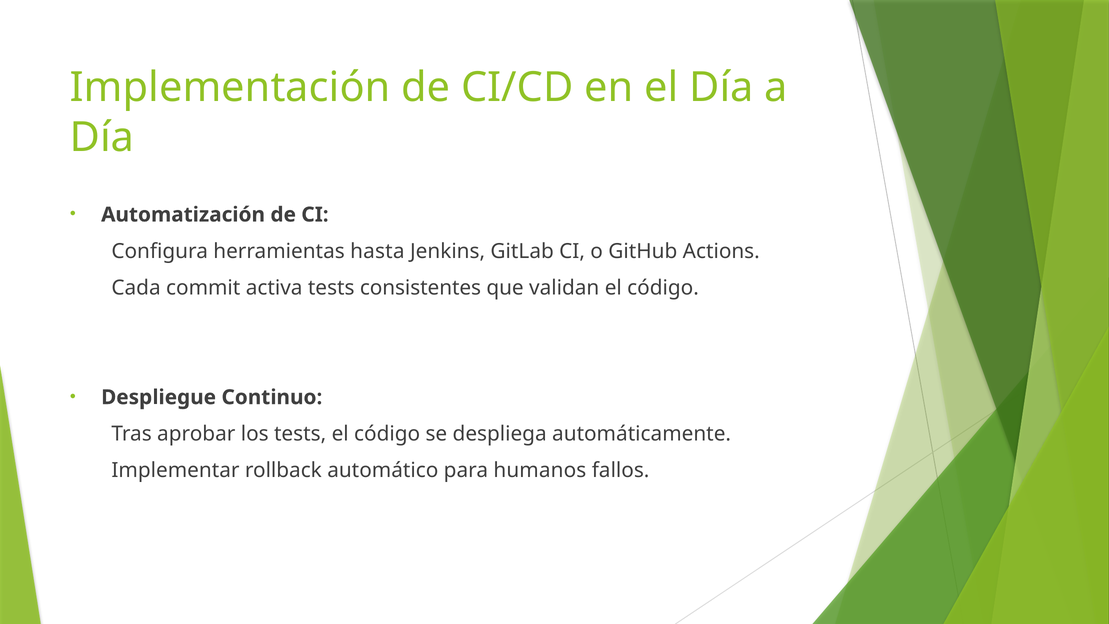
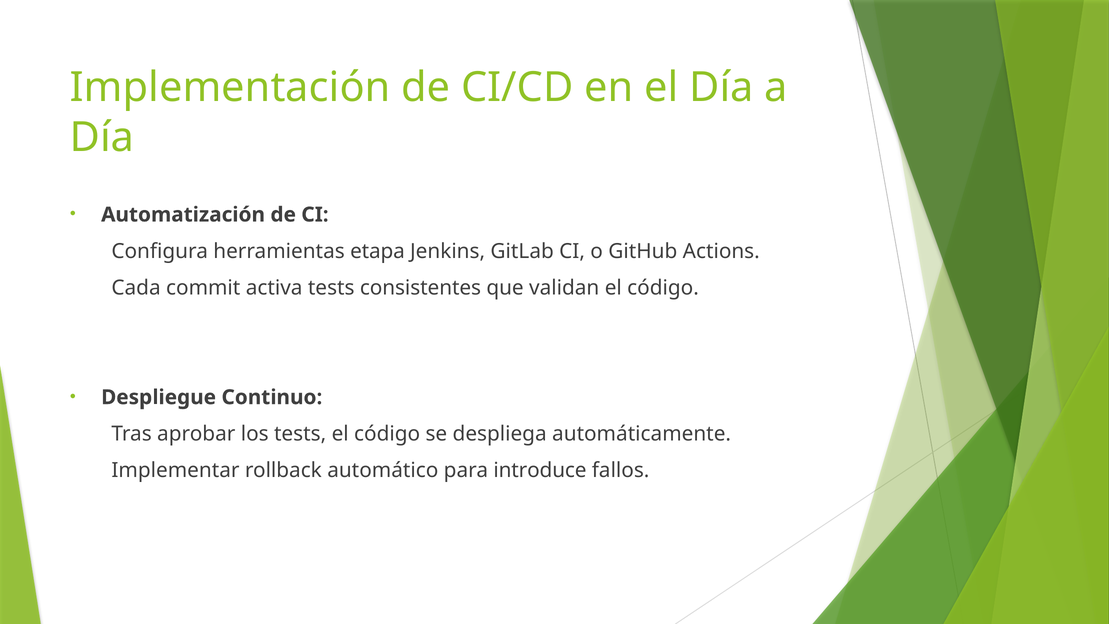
hasta: hasta -> etapa
humanos: humanos -> introduce
